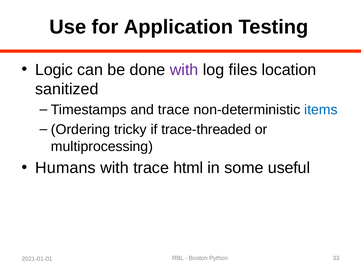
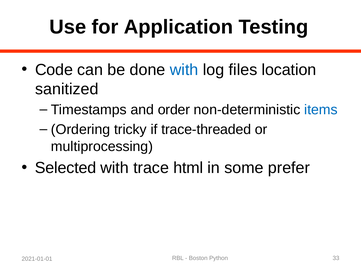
Logic: Logic -> Code
with at (184, 70) colour: purple -> blue
and trace: trace -> order
Humans: Humans -> Selected
useful: useful -> prefer
